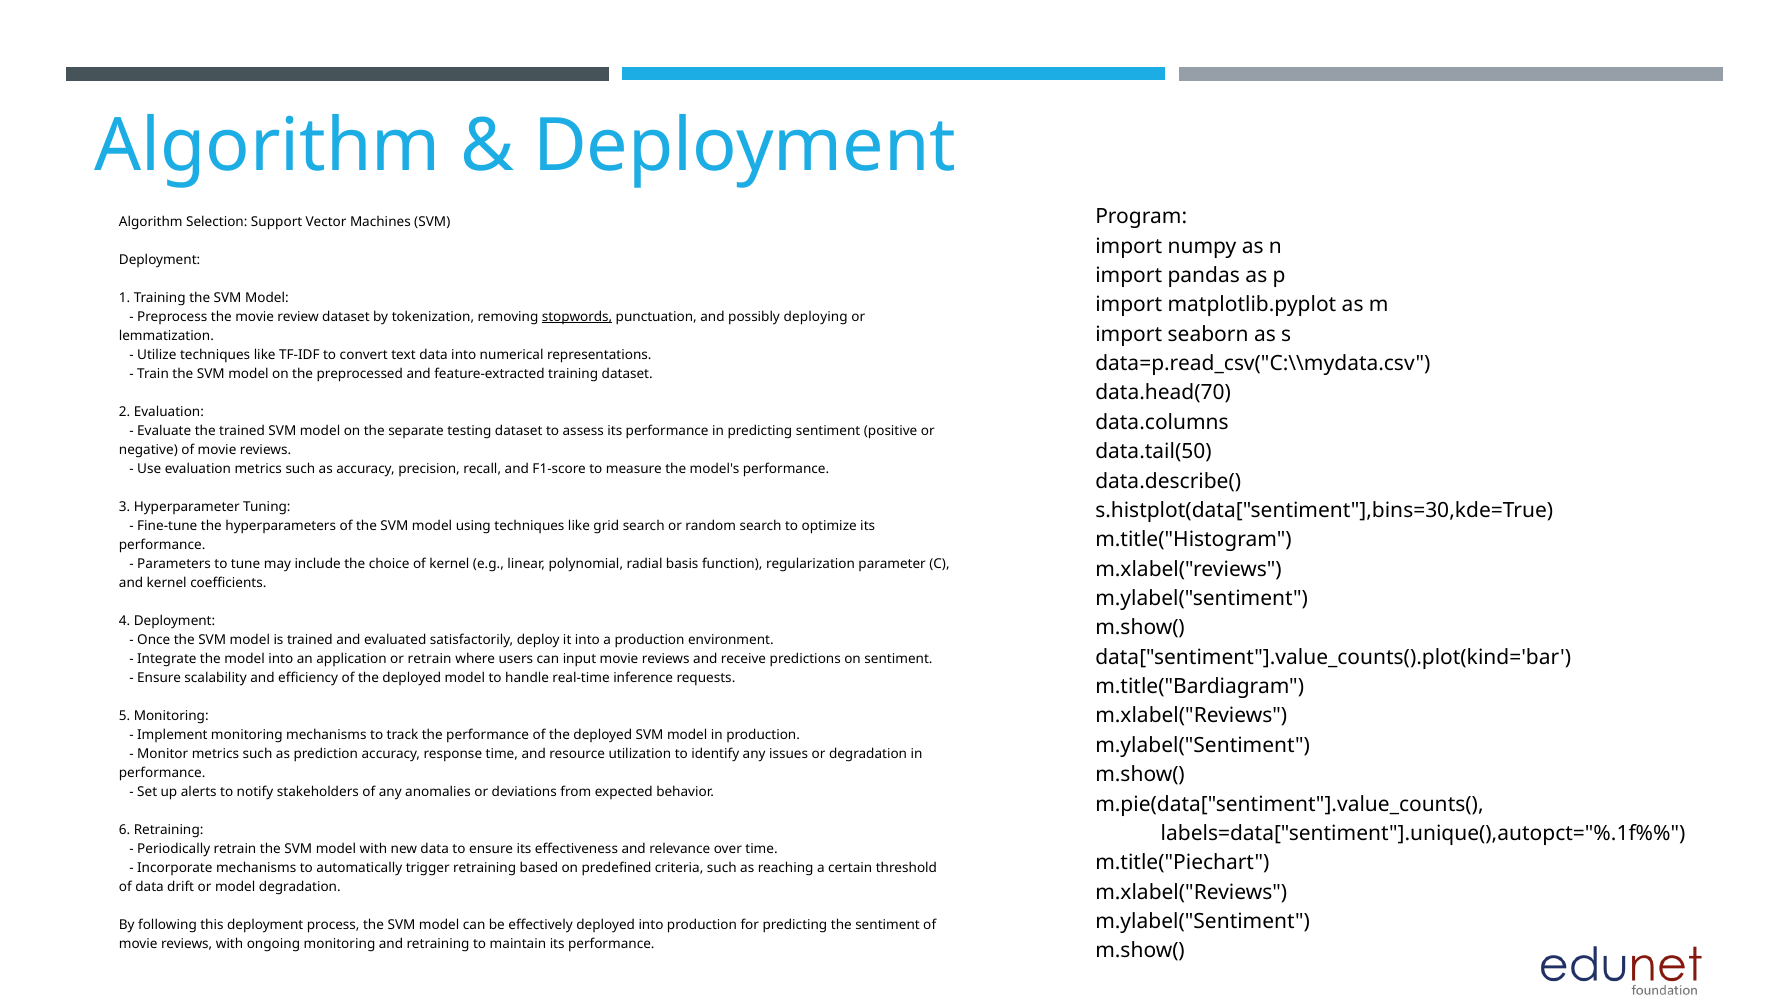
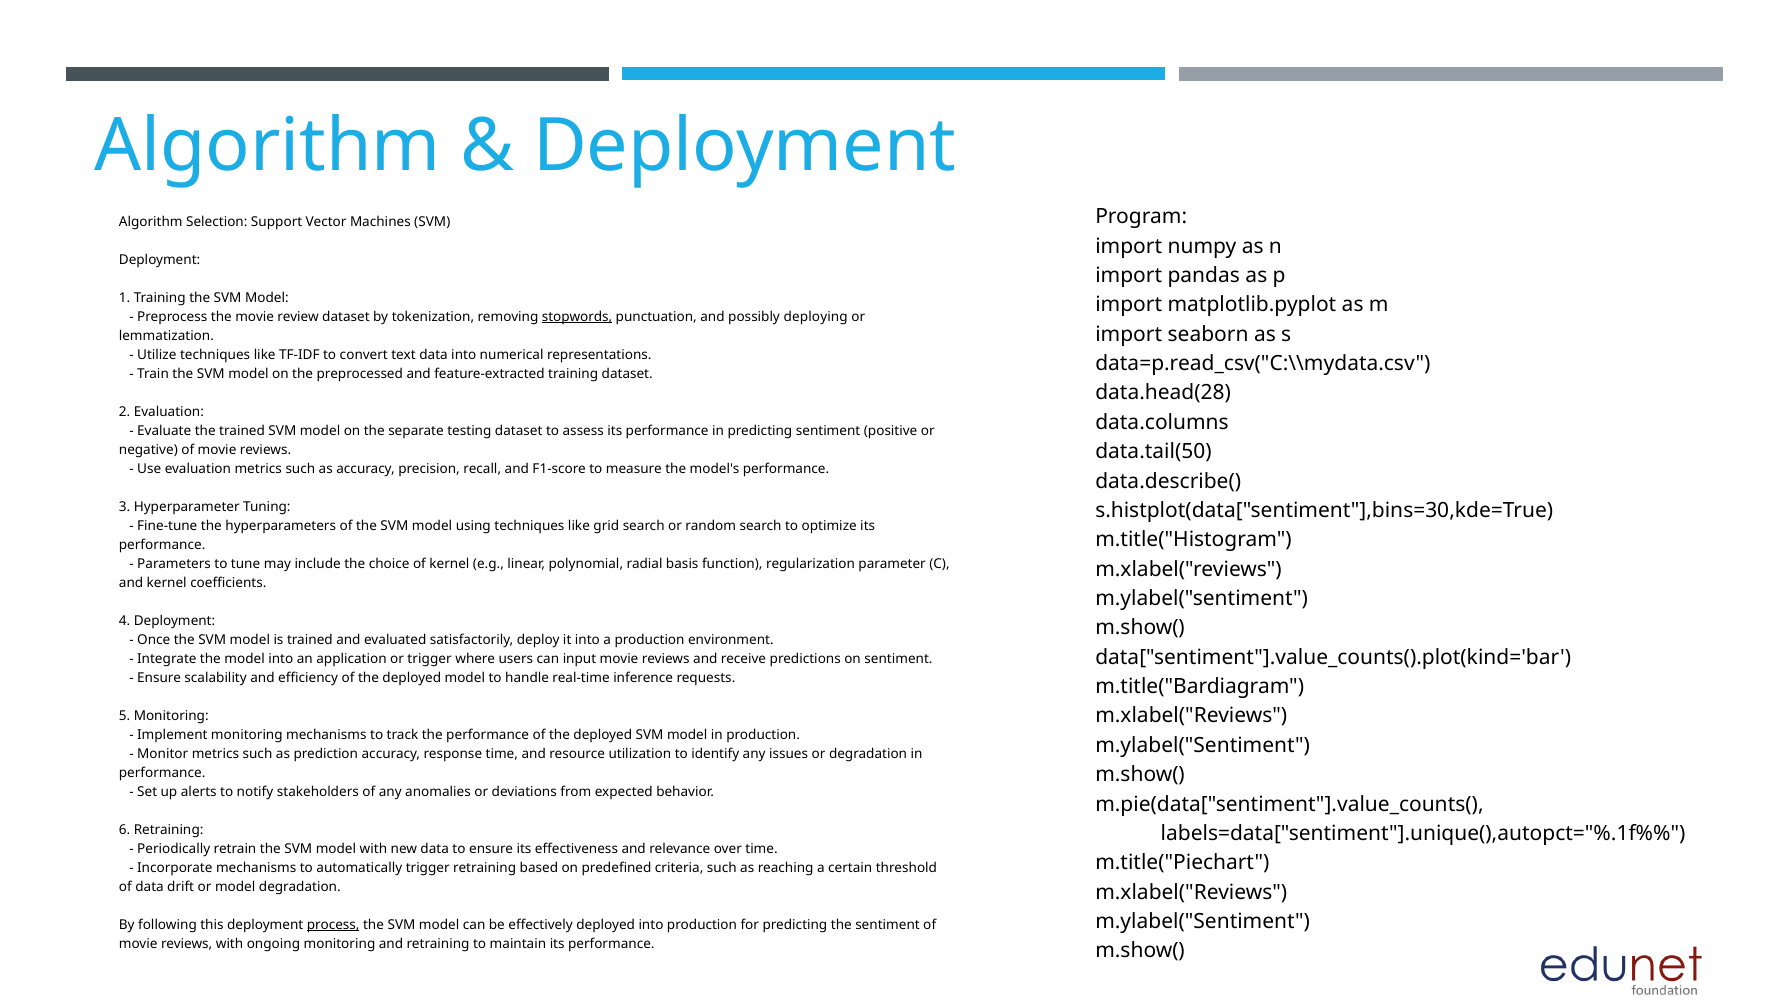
data.head(70: data.head(70 -> data.head(28
or retrain: retrain -> trigger
process underline: none -> present
